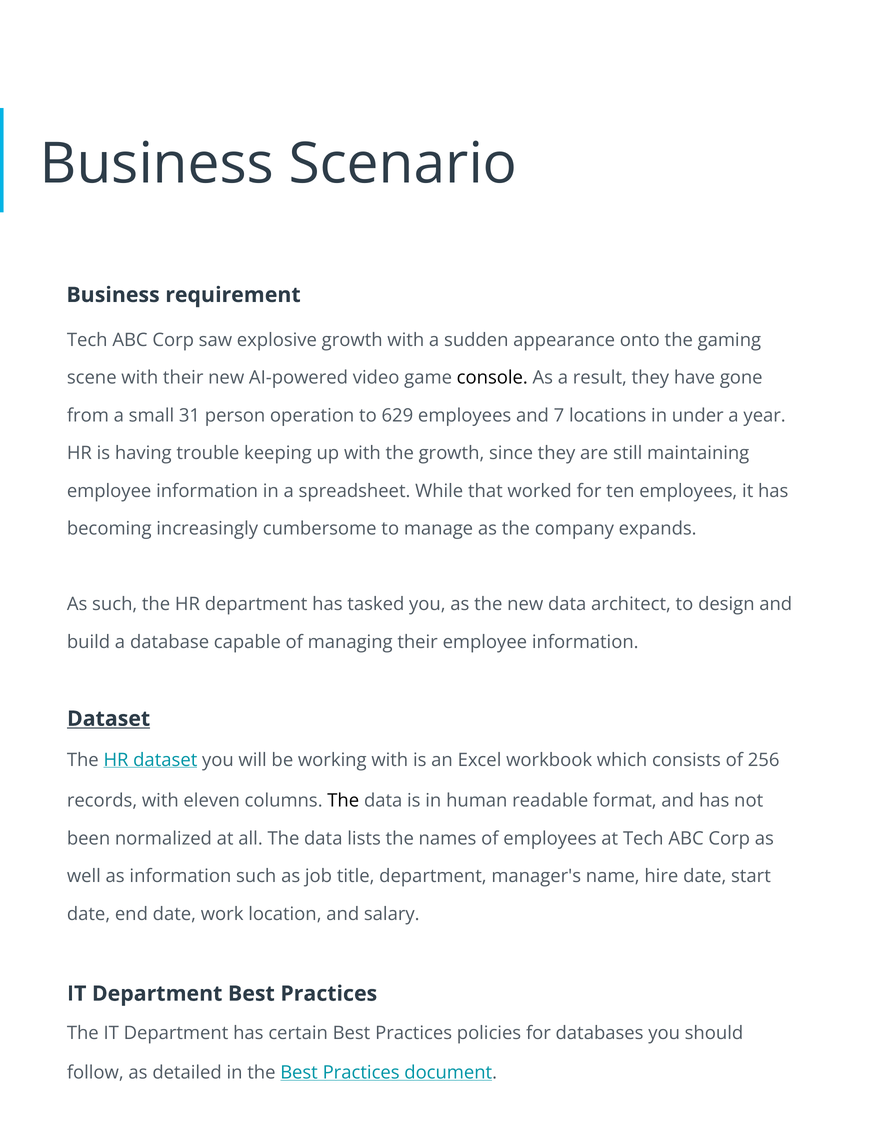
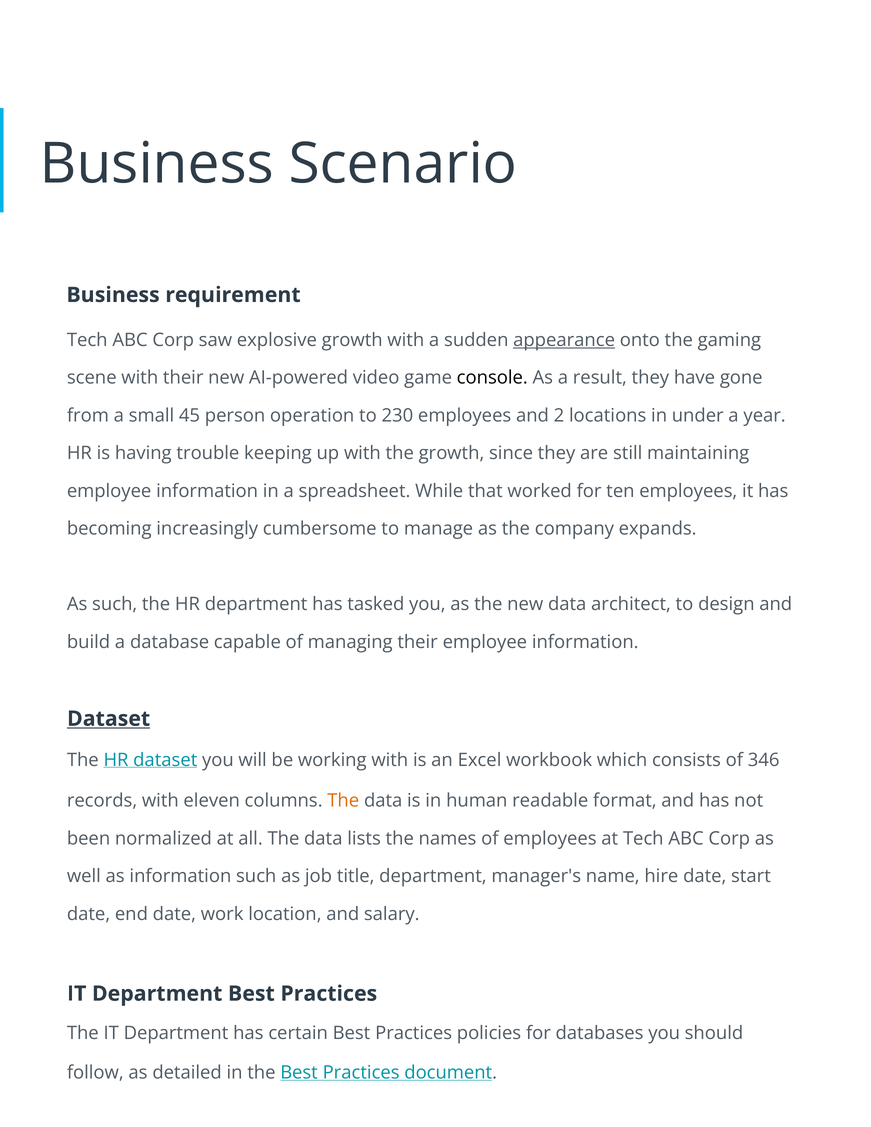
appearance underline: none -> present
31: 31 -> 45
629: 629 -> 230
7: 7 -> 2
256: 256 -> 346
The at (343, 801) colour: black -> orange
